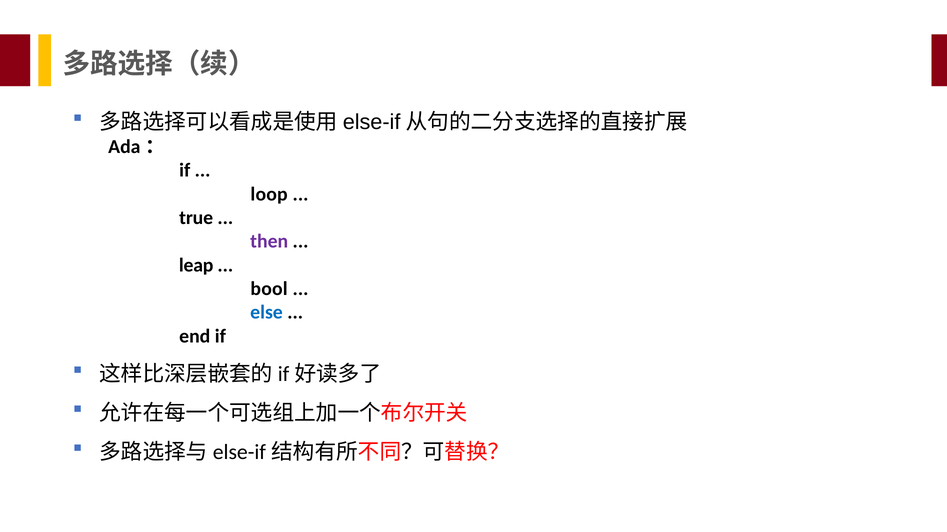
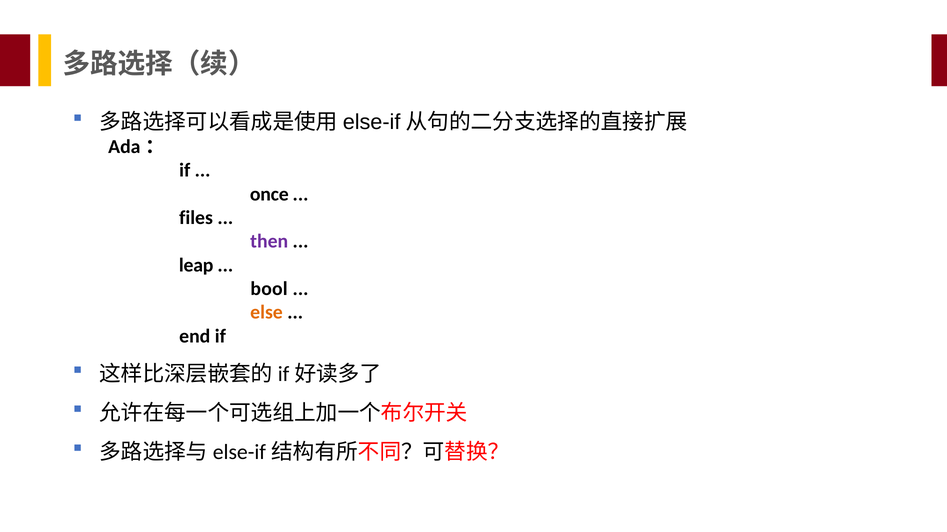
loop: loop -> once
true: true -> files
else colour: blue -> orange
